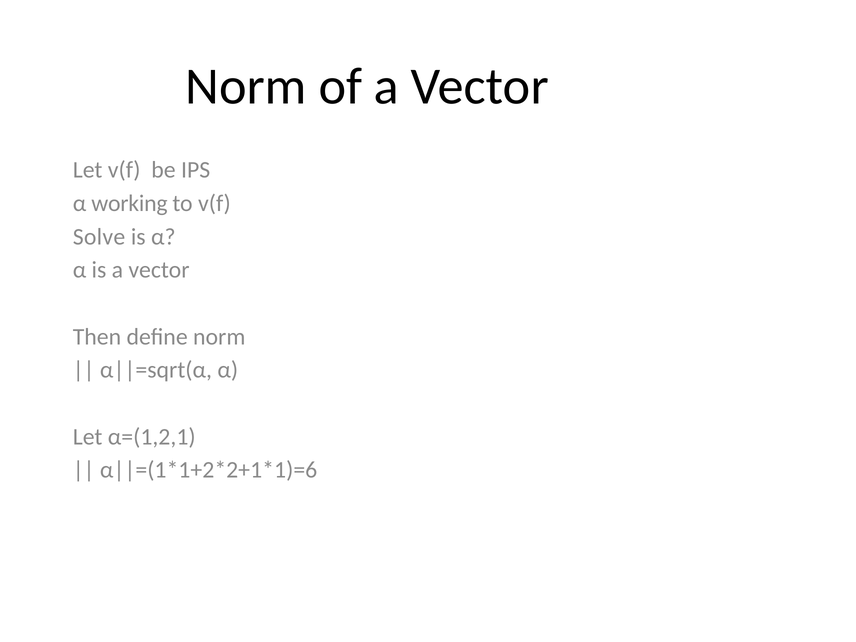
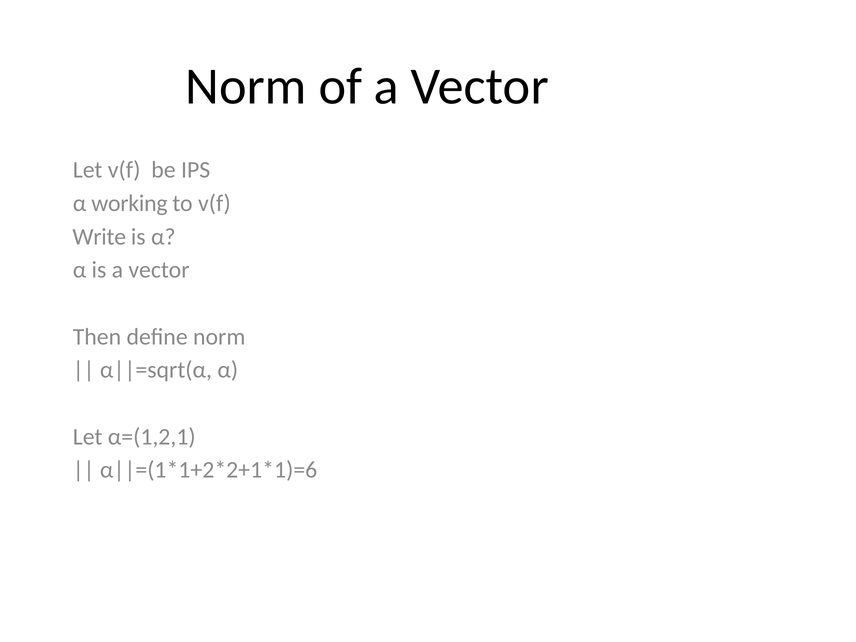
Solve: Solve -> Write
